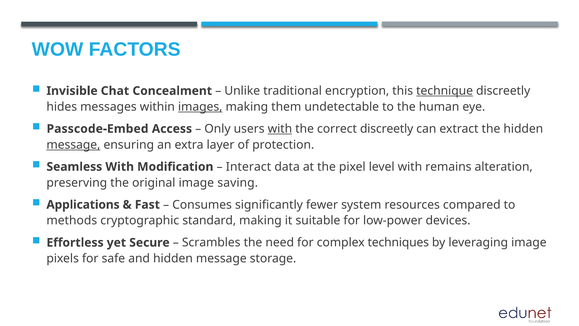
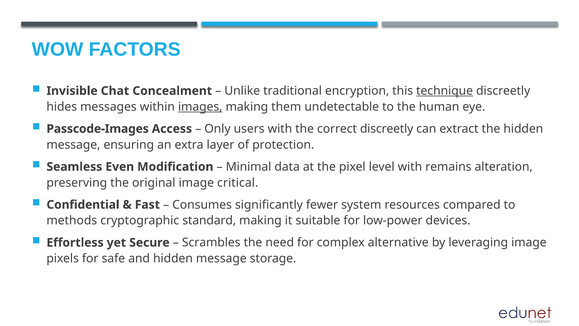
Passcode-Embed: Passcode-Embed -> Passcode-Images
with at (280, 129) underline: present -> none
message at (73, 145) underline: present -> none
Seamless With: With -> Even
Interact: Interact -> Minimal
saving: saving -> critical
Applications: Applications -> Confidential
techniques: techniques -> alternative
